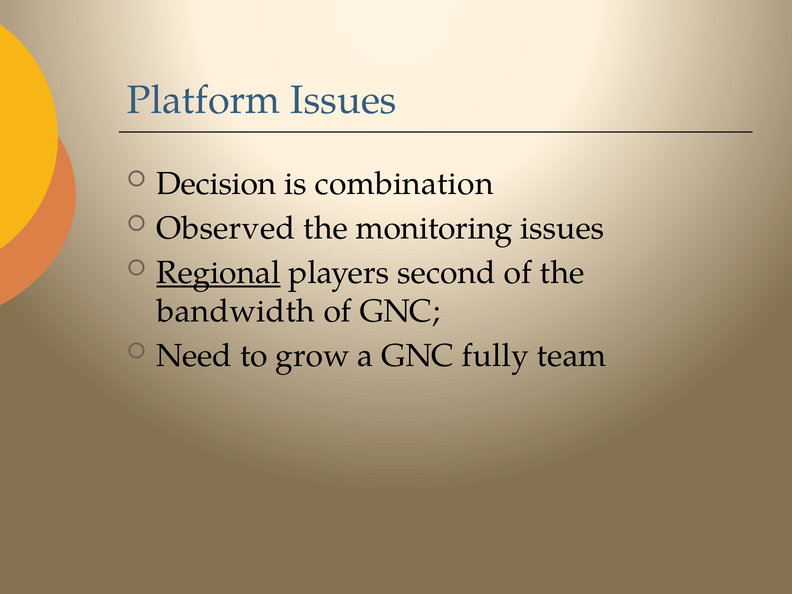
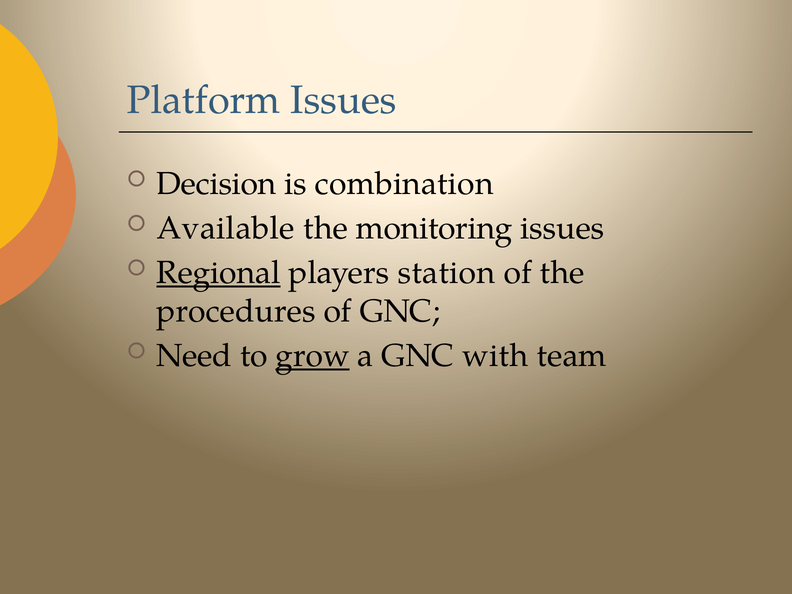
Observed: Observed -> Available
second: second -> station
bandwidth: bandwidth -> procedures
grow underline: none -> present
fully: fully -> with
